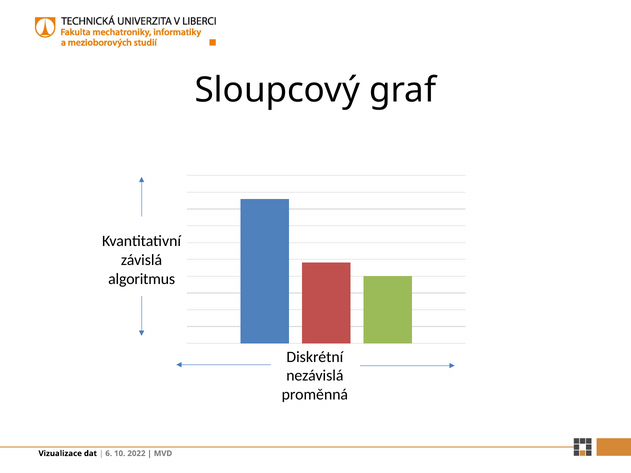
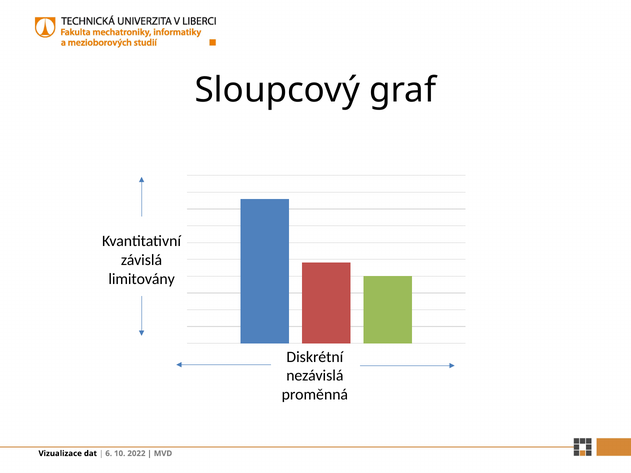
algoritmus: algoritmus -> limitovány
